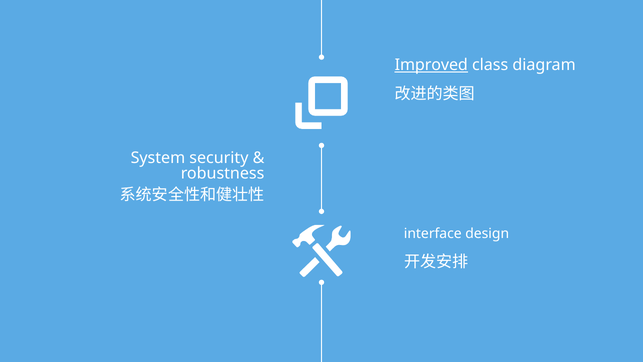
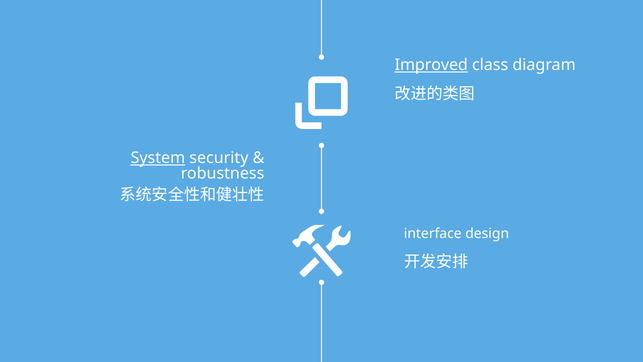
System underline: none -> present
